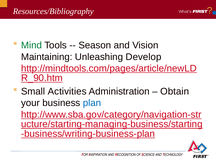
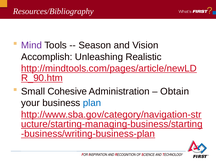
Mind colour: green -> purple
Maintaining: Maintaining -> Accomplish
Develop: Develop -> Realistic
Activities: Activities -> Cohesive
